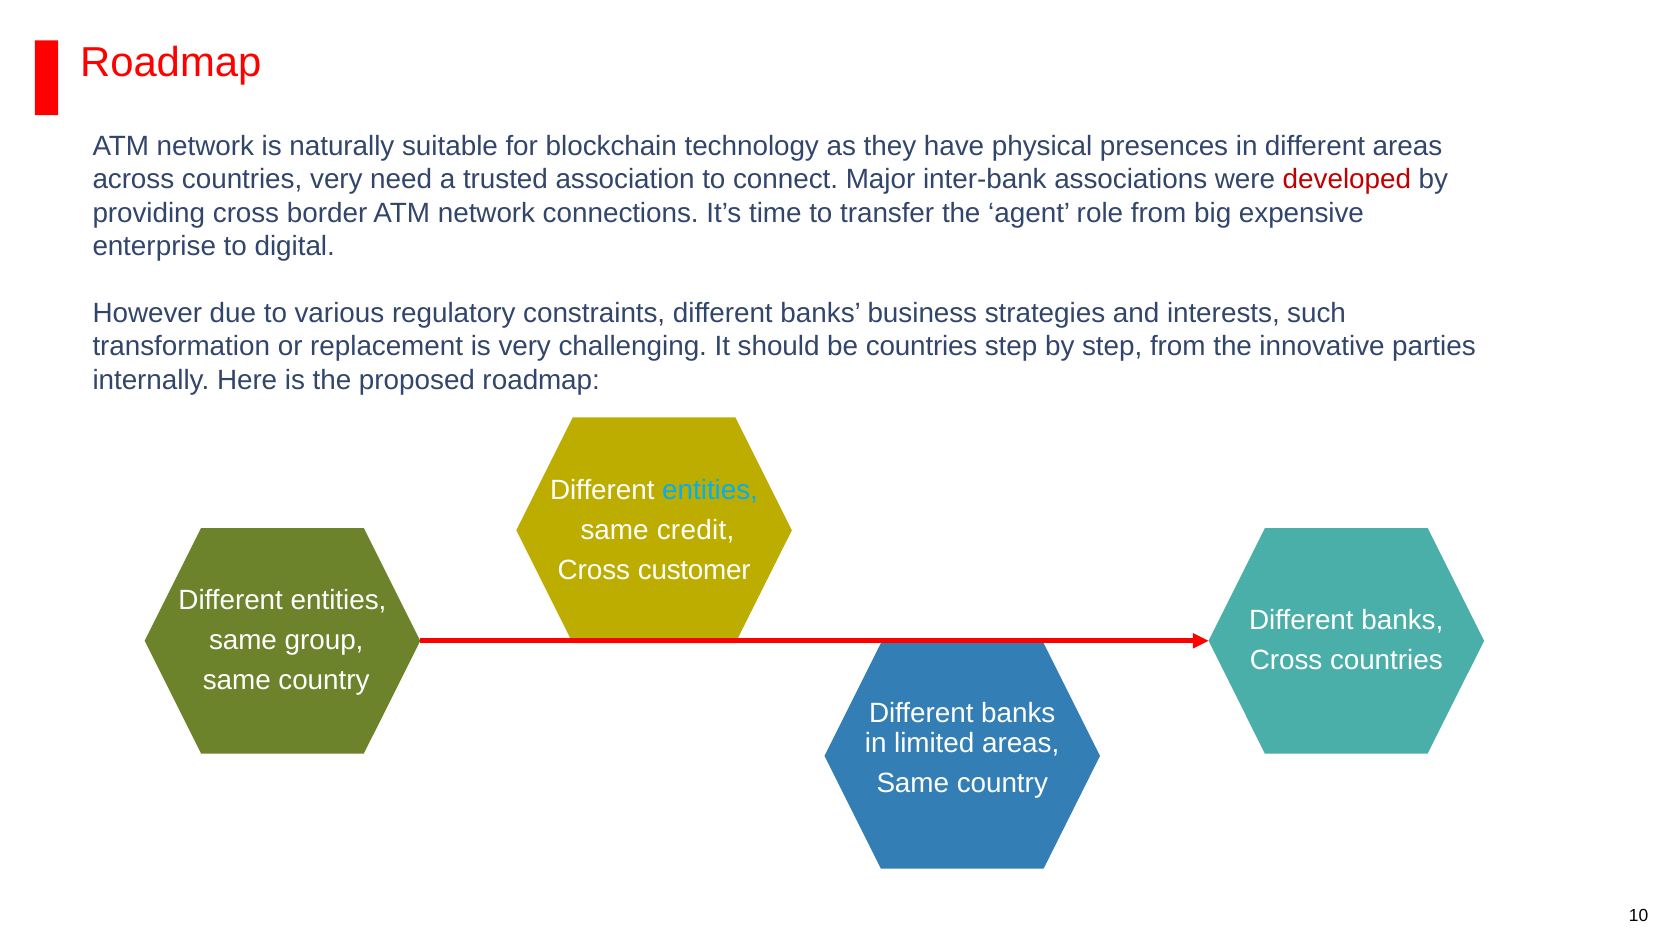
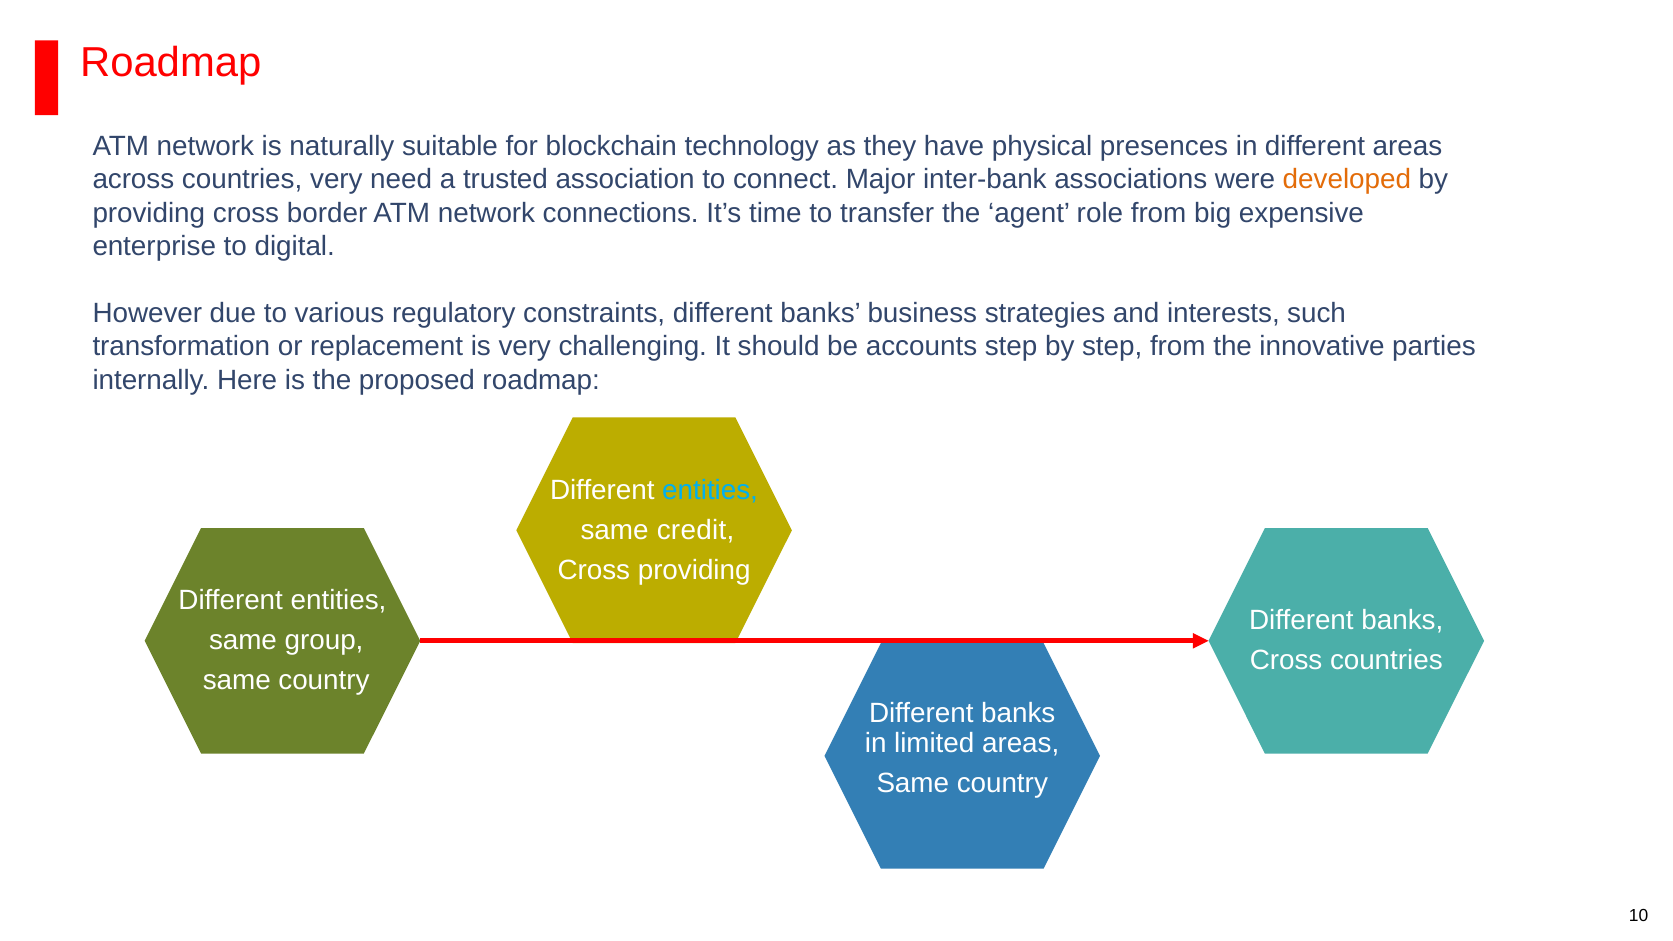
developed colour: red -> orange
be countries: countries -> accounts
Cross customer: customer -> providing
